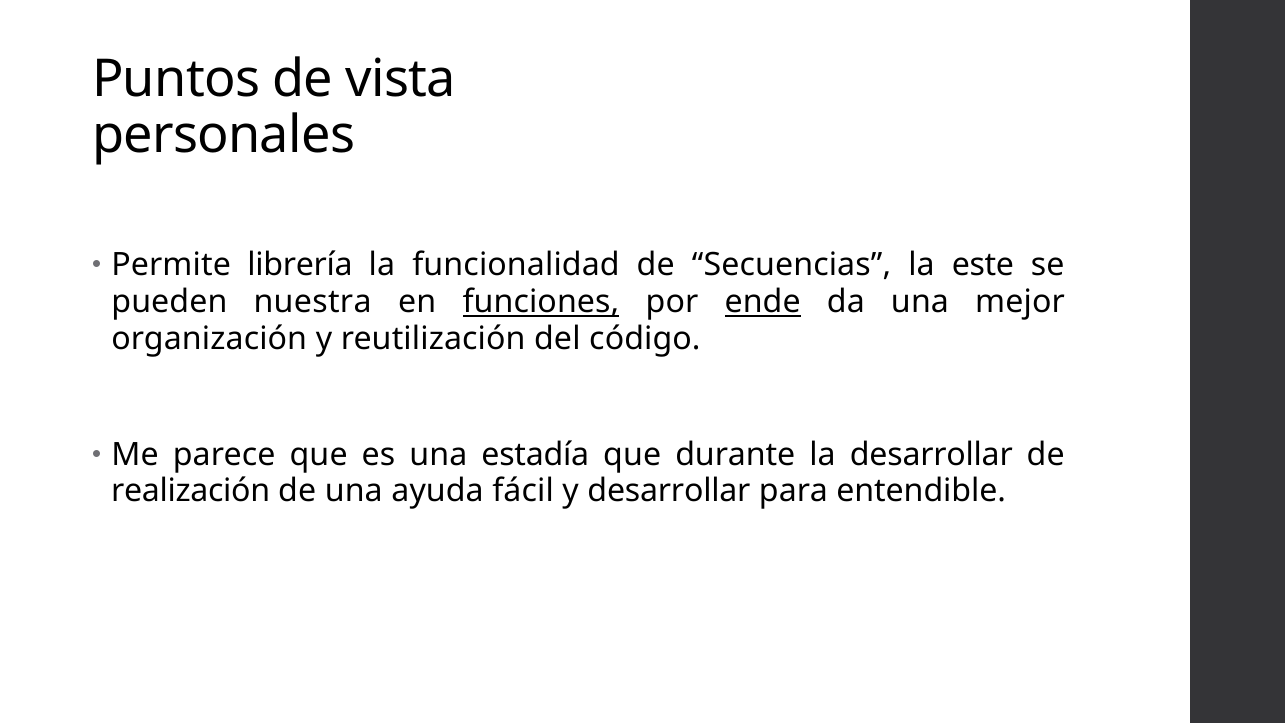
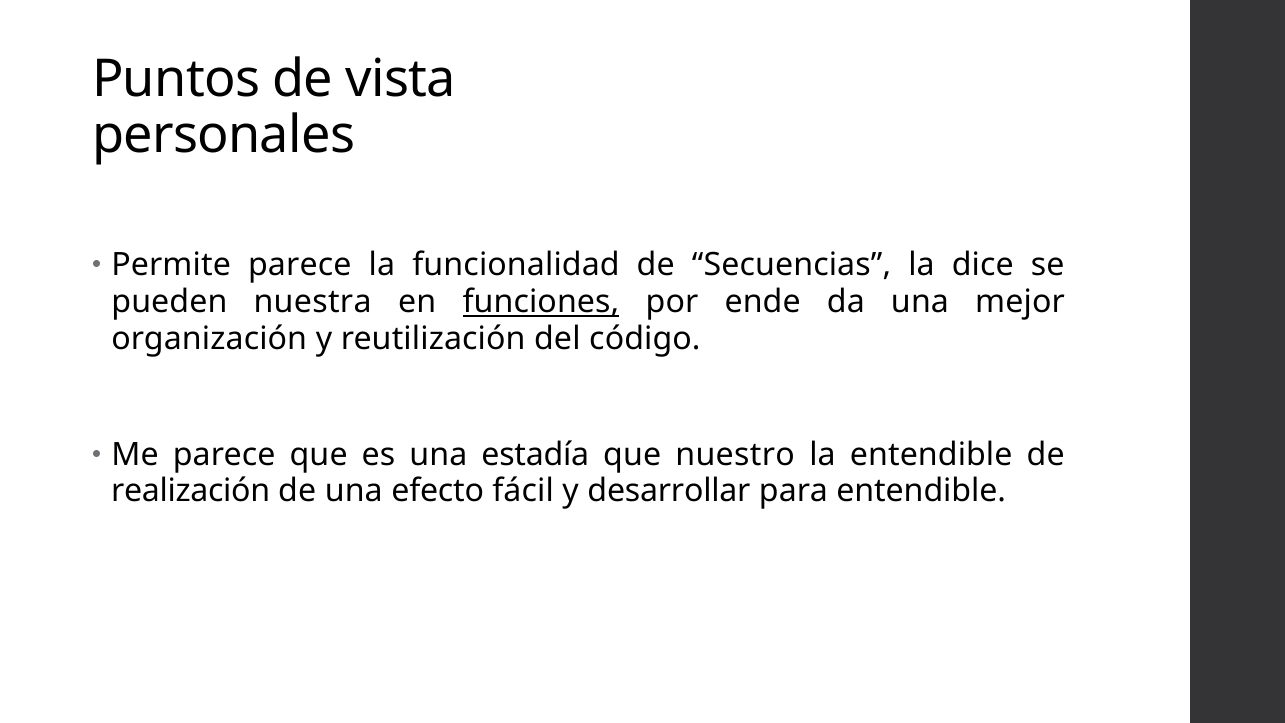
Permite librería: librería -> parece
este: este -> dice
ende underline: present -> none
durante: durante -> nuestro
la desarrollar: desarrollar -> entendible
ayuda: ayuda -> efecto
